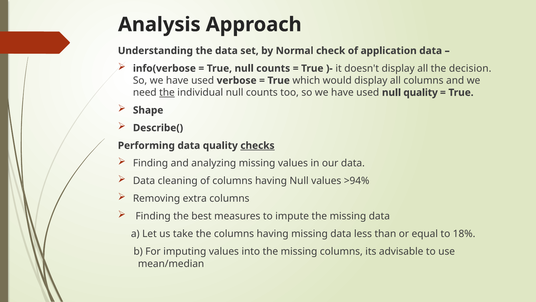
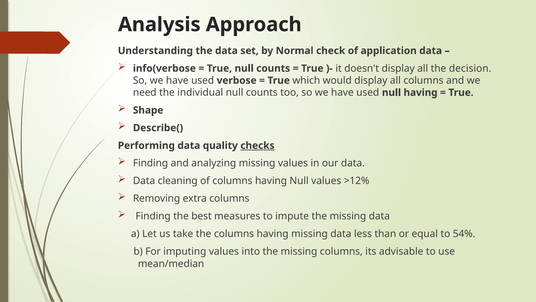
the at (167, 92) underline: present -> none
null quality: quality -> having
>94%: >94% -> >12%
18%: 18% -> 54%
